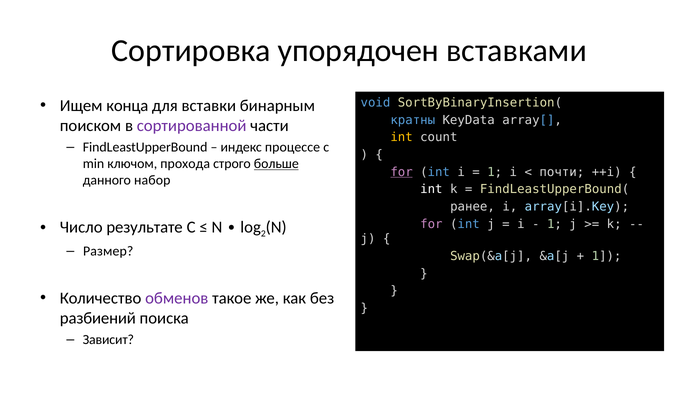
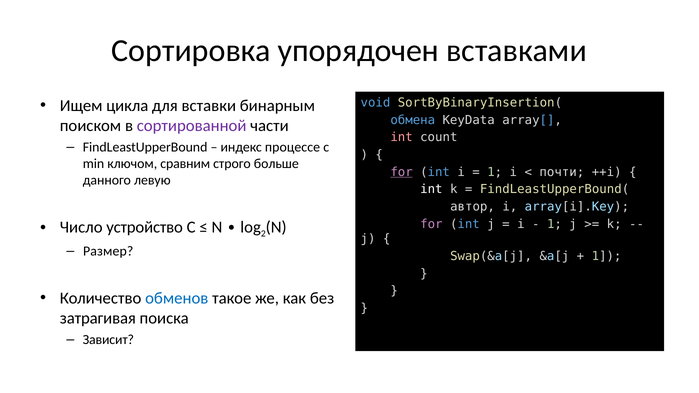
конца: конца -> цикла
кратны: кратны -> обмена
int at (402, 137) colour: yellow -> pink
прохода: прохода -> сравним
больше underline: present -> none
набор: набор -> левую
ранее: ранее -> автор
результате: результате -> устройство
обменов colour: purple -> blue
разбиений: разбиений -> затрагивая
